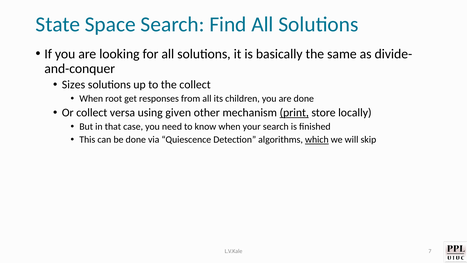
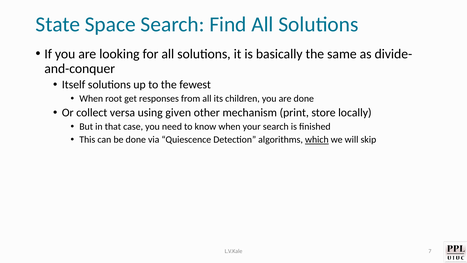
Sizes: Sizes -> Itself
the collect: collect -> fewest
print underline: present -> none
